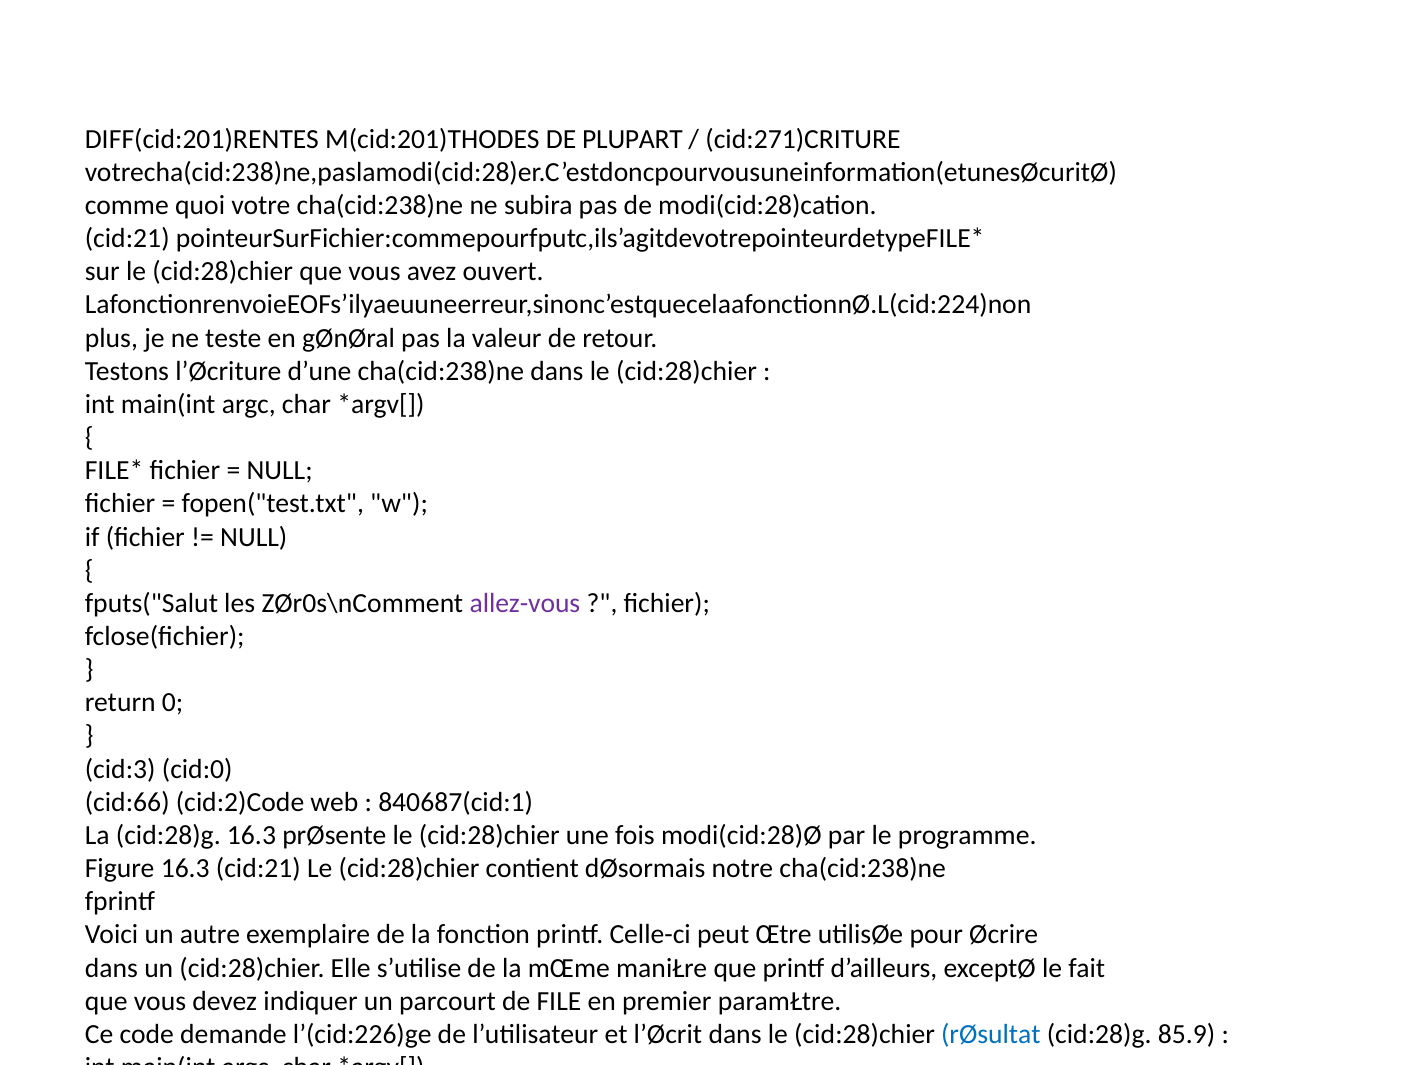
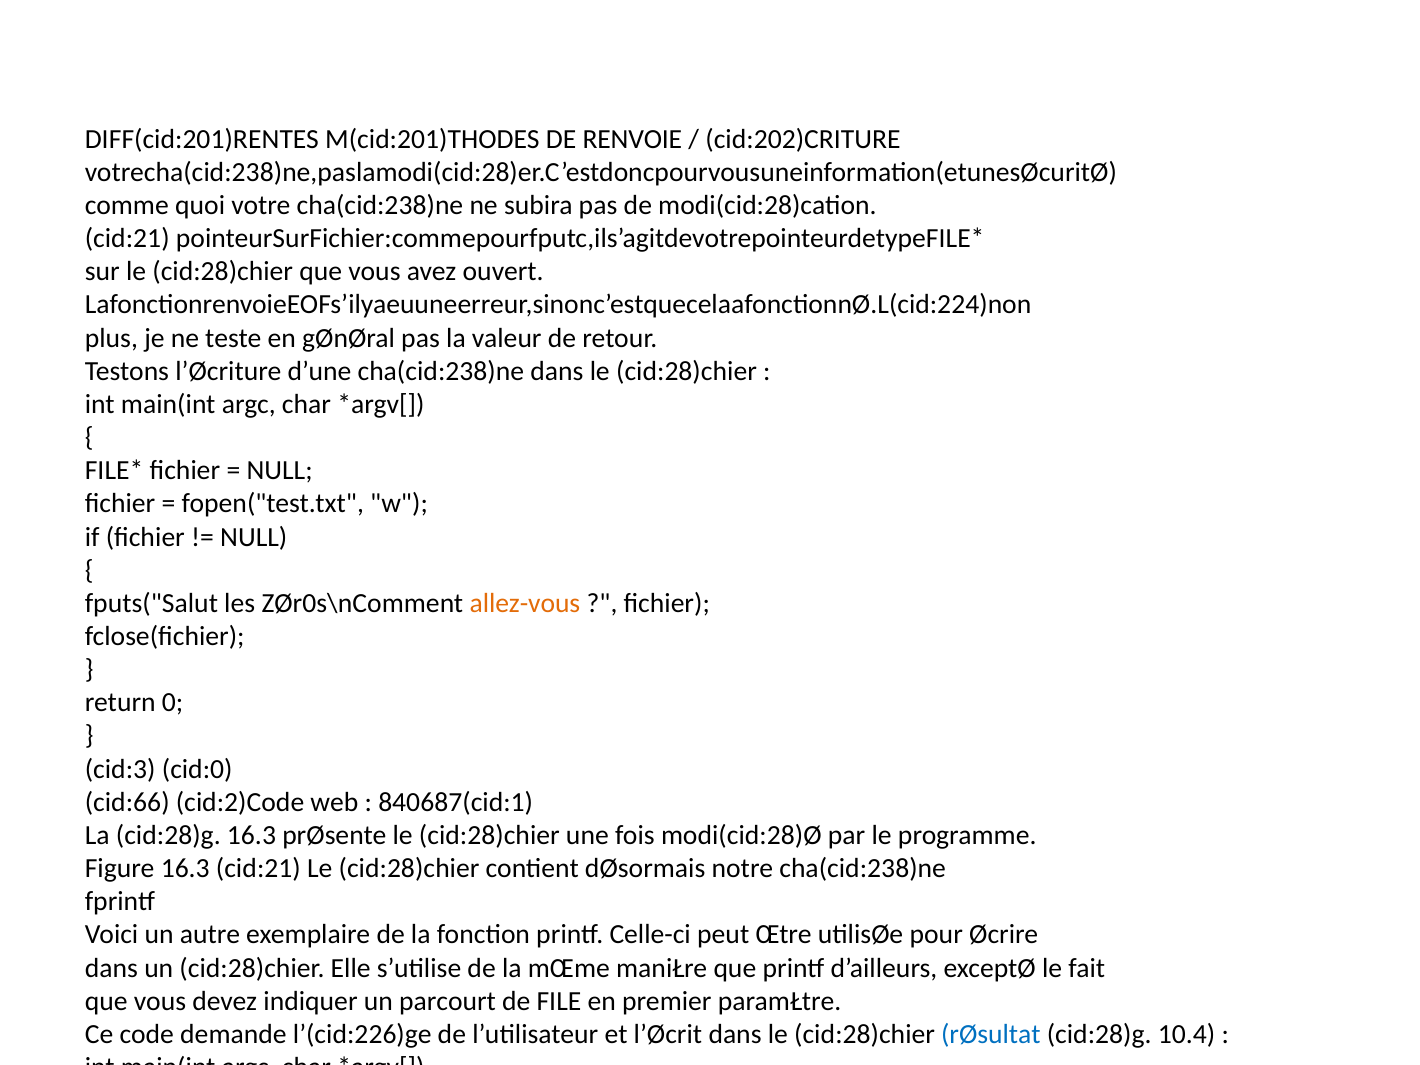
PLUPART: PLUPART -> RENVOIE
cid:271)CRITURE: cid:271)CRITURE -> cid:202)CRITURE
allez-vous colour: purple -> orange
85.9: 85.9 -> 10.4
